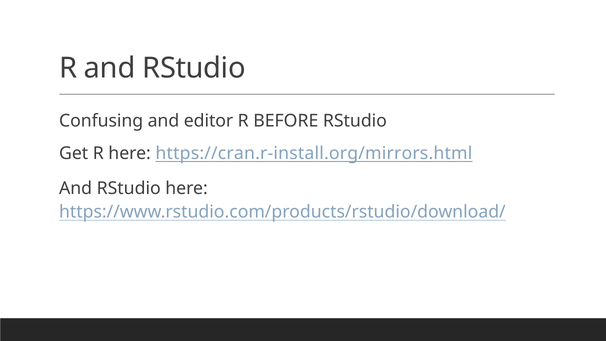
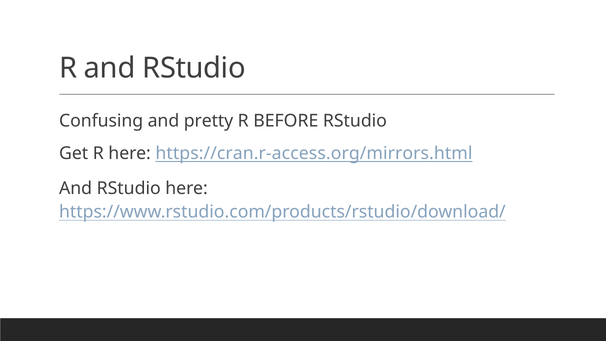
editor: editor -> pretty
https://cran.r-install.org/mirrors.html: https://cran.r-install.org/mirrors.html -> https://cran.r-access.org/mirrors.html
